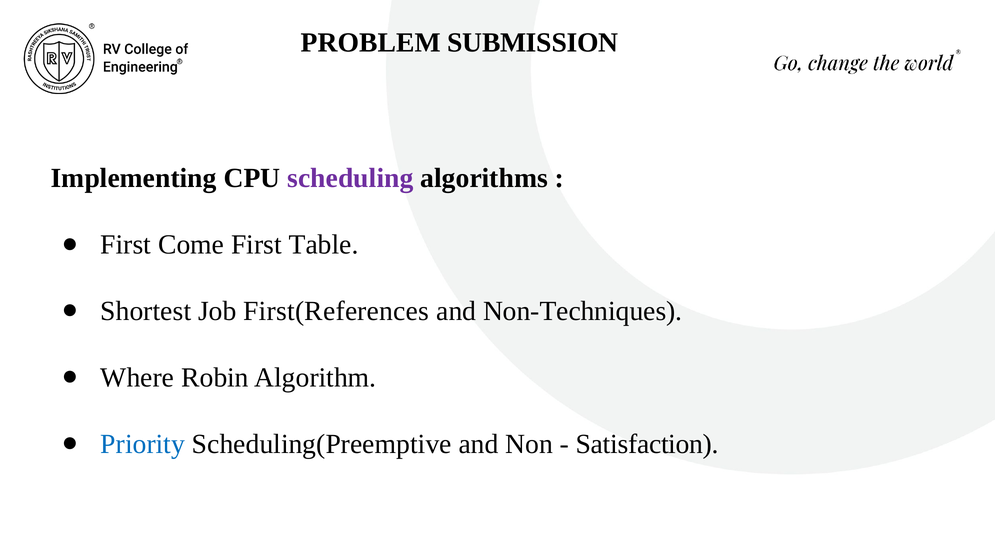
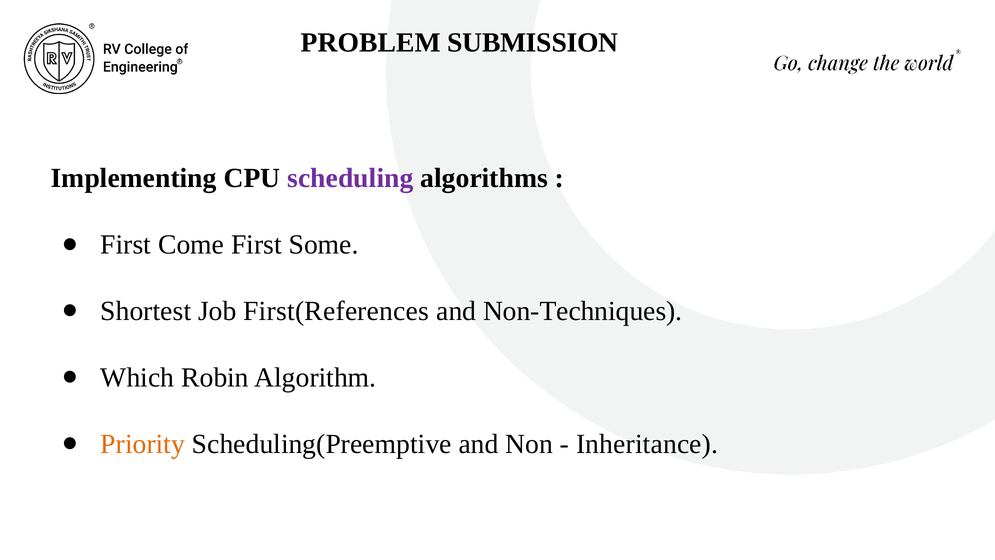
Table: Table -> Some
Where: Where -> Which
Priority colour: blue -> orange
Satisfaction: Satisfaction -> Inheritance
